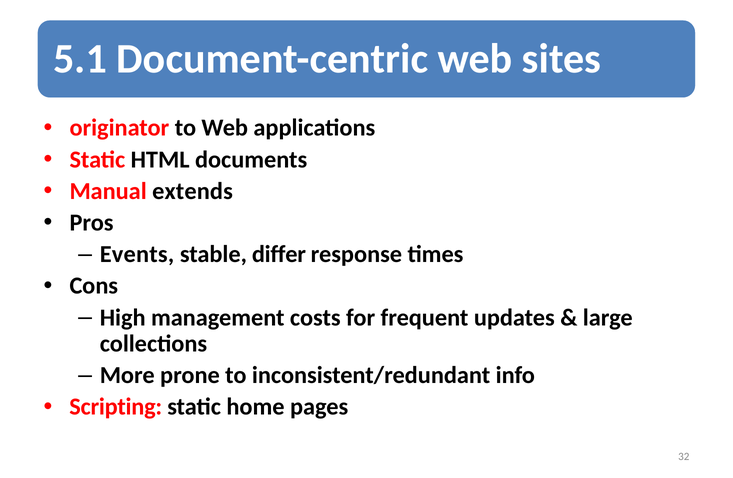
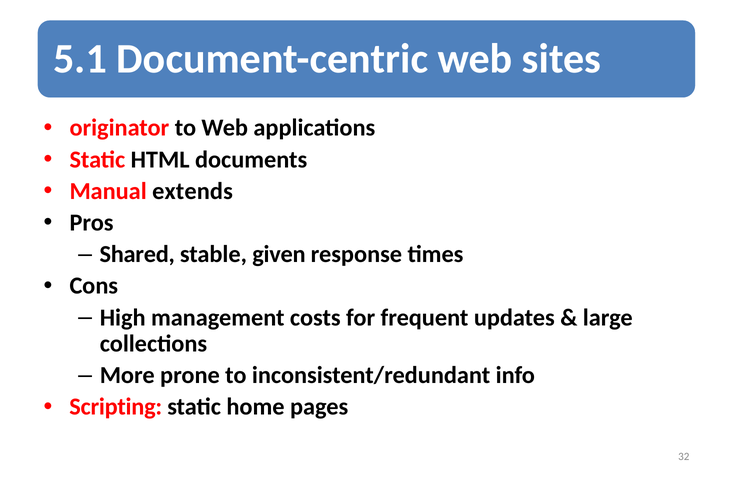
Events: Events -> Shared
differ: differ -> given
